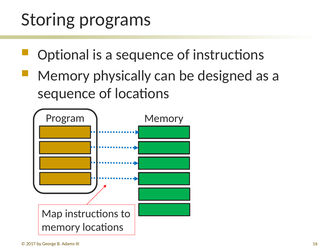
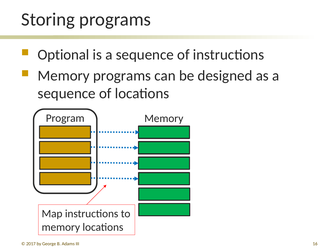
Memory physically: physically -> programs
